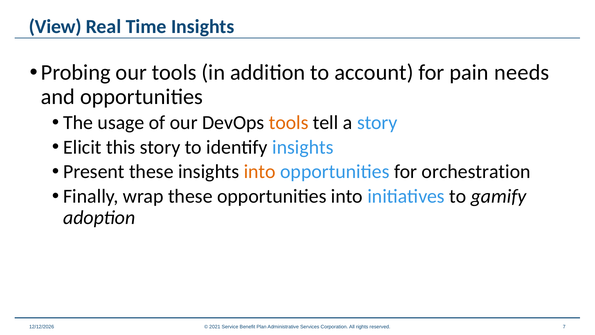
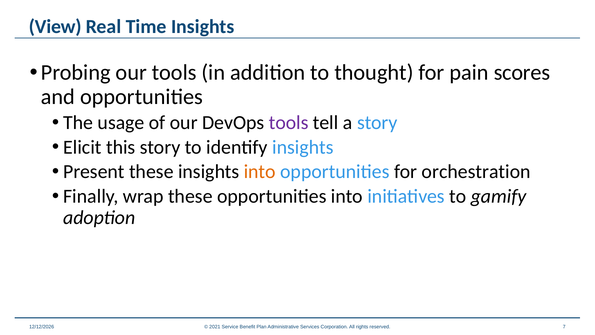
account: account -> thought
needs: needs -> scores
tools at (289, 122) colour: orange -> purple
